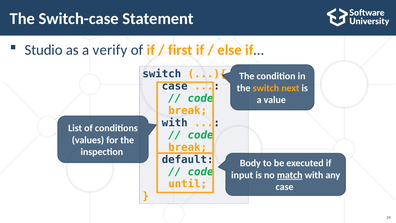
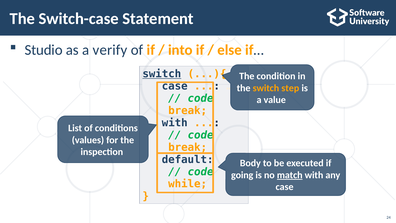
first: first -> into
switch at (162, 74) underline: none -> present
next: next -> step
input: input -> going
until: until -> while
